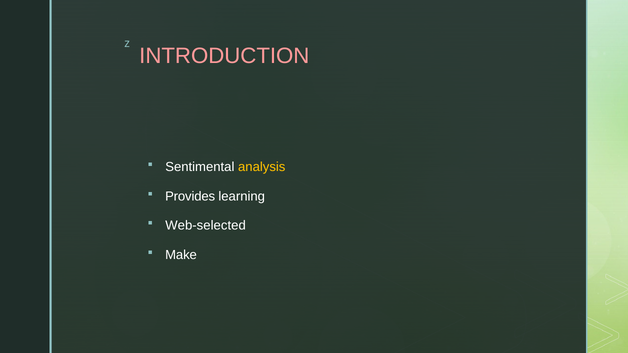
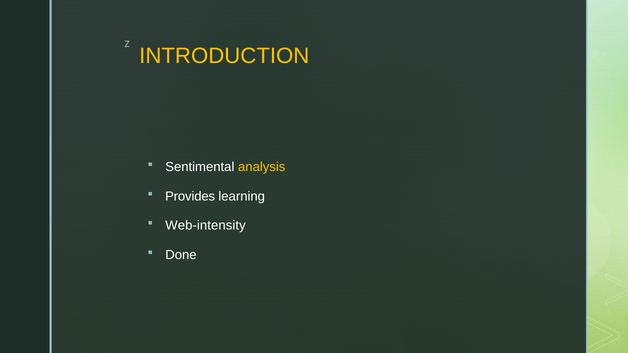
INTRODUCTION colour: pink -> yellow
Web-selected: Web-selected -> Web-intensity
Make: Make -> Done
